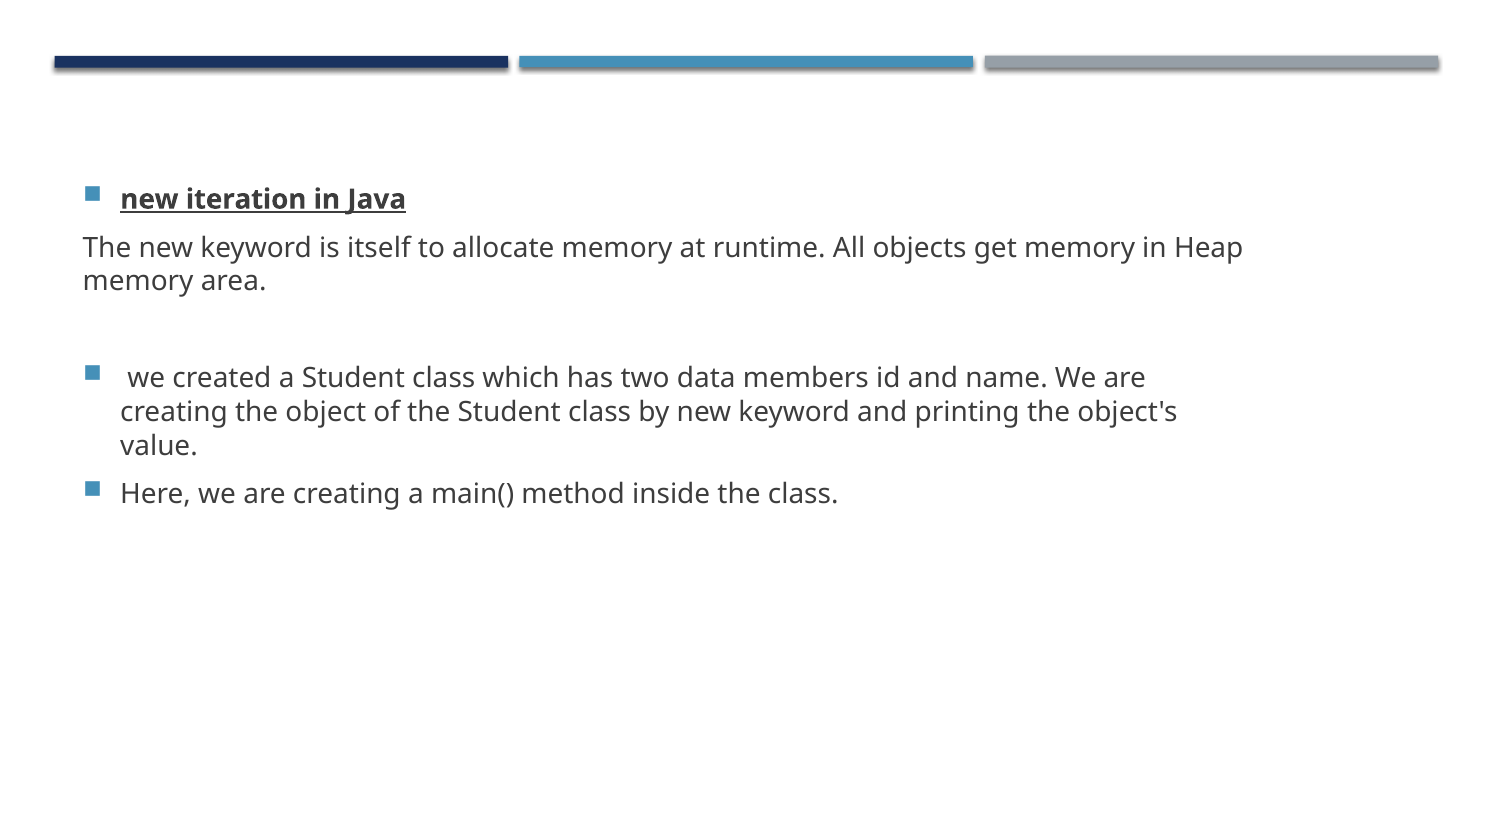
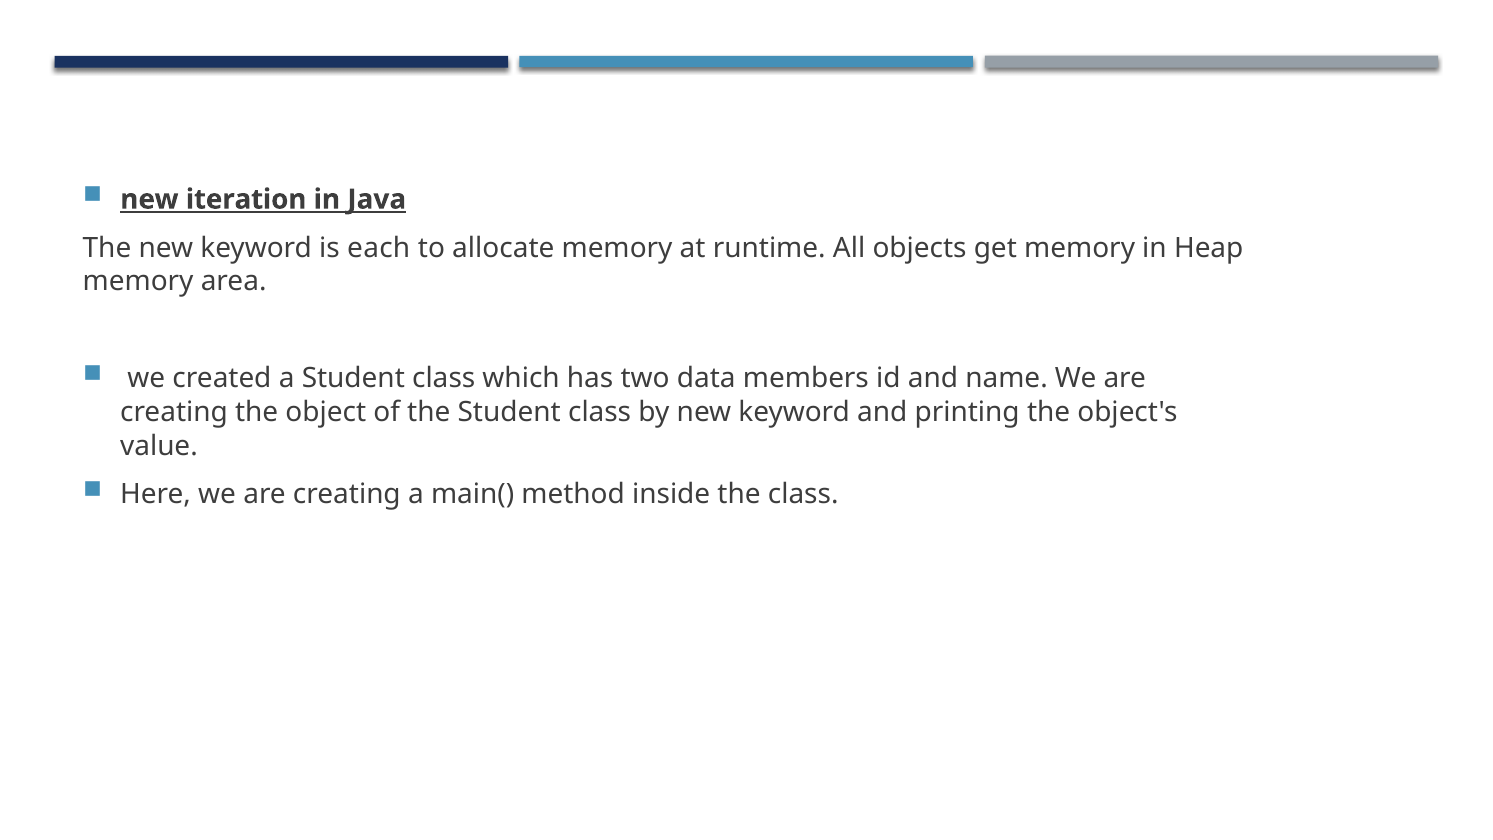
itself: itself -> each
